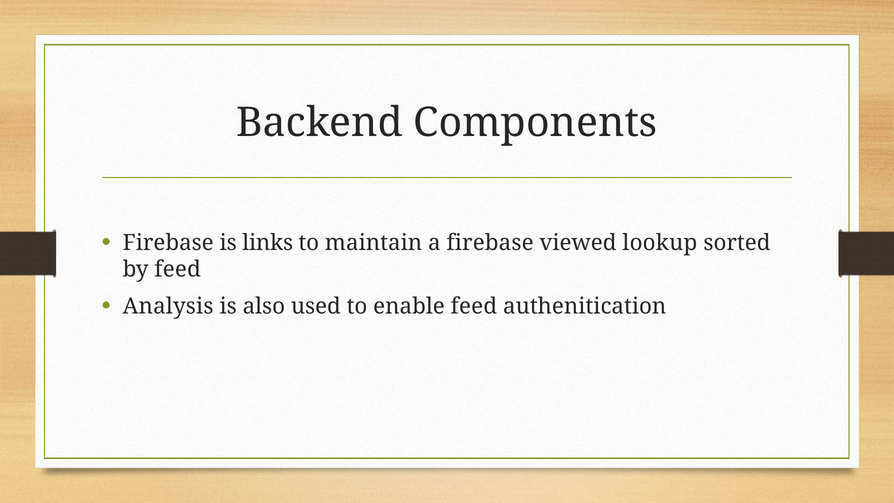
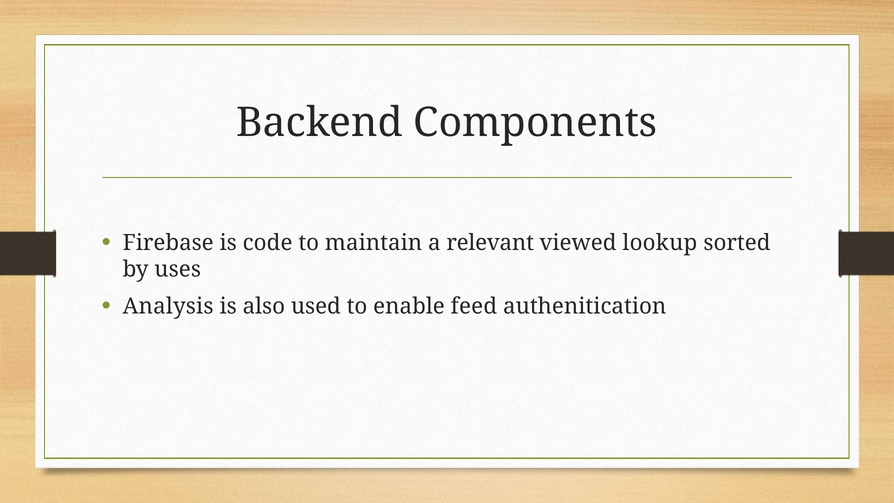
links: links -> code
a firebase: firebase -> relevant
by feed: feed -> uses
